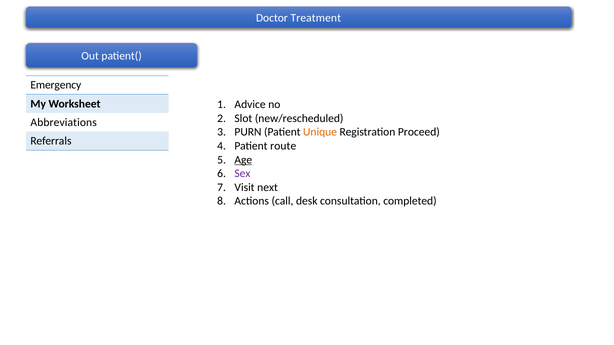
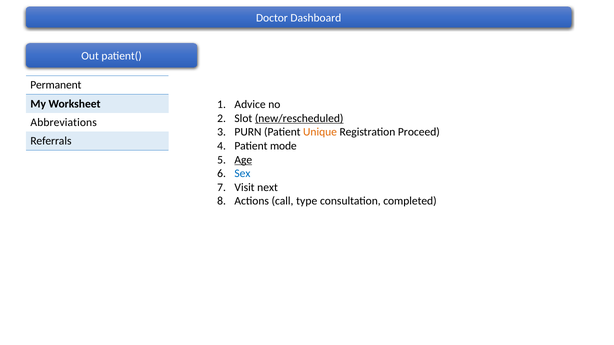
Treatment: Treatment -> Dashboard
Emergency: Emergency -> Permanent
new/rescheduled underline: none -> present
route: route -> mode
Sex colour: purple -> blue
desk: desk -> type
